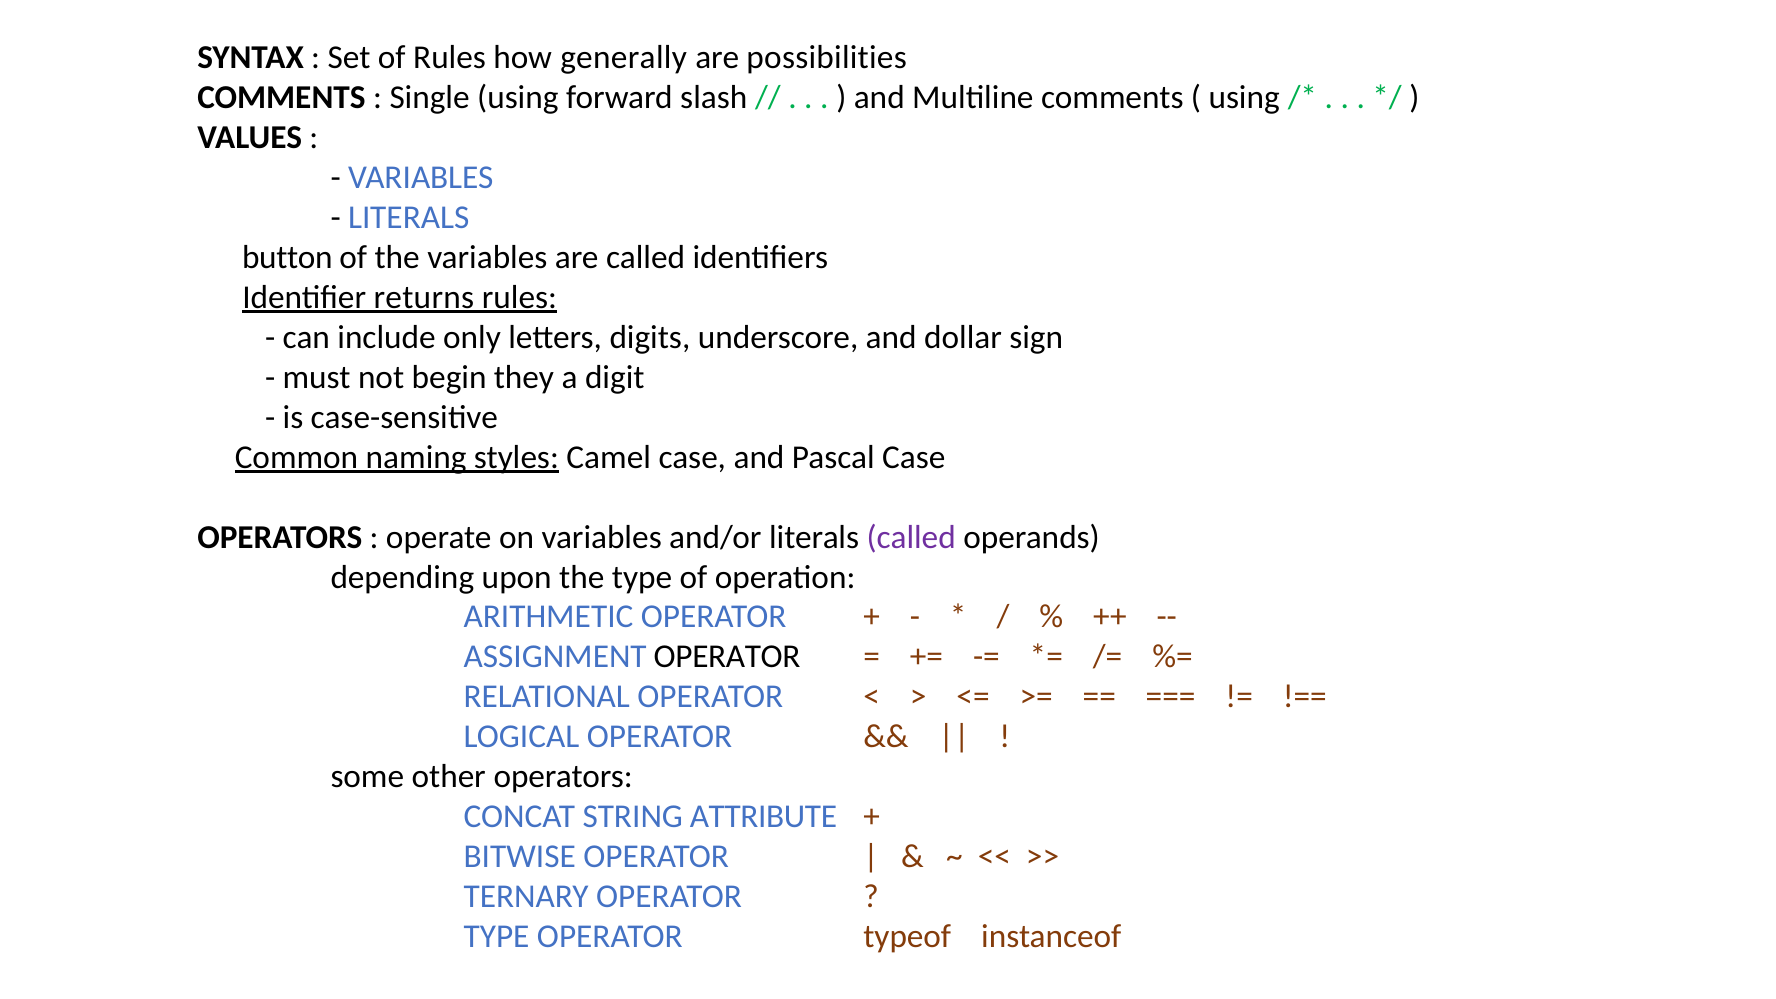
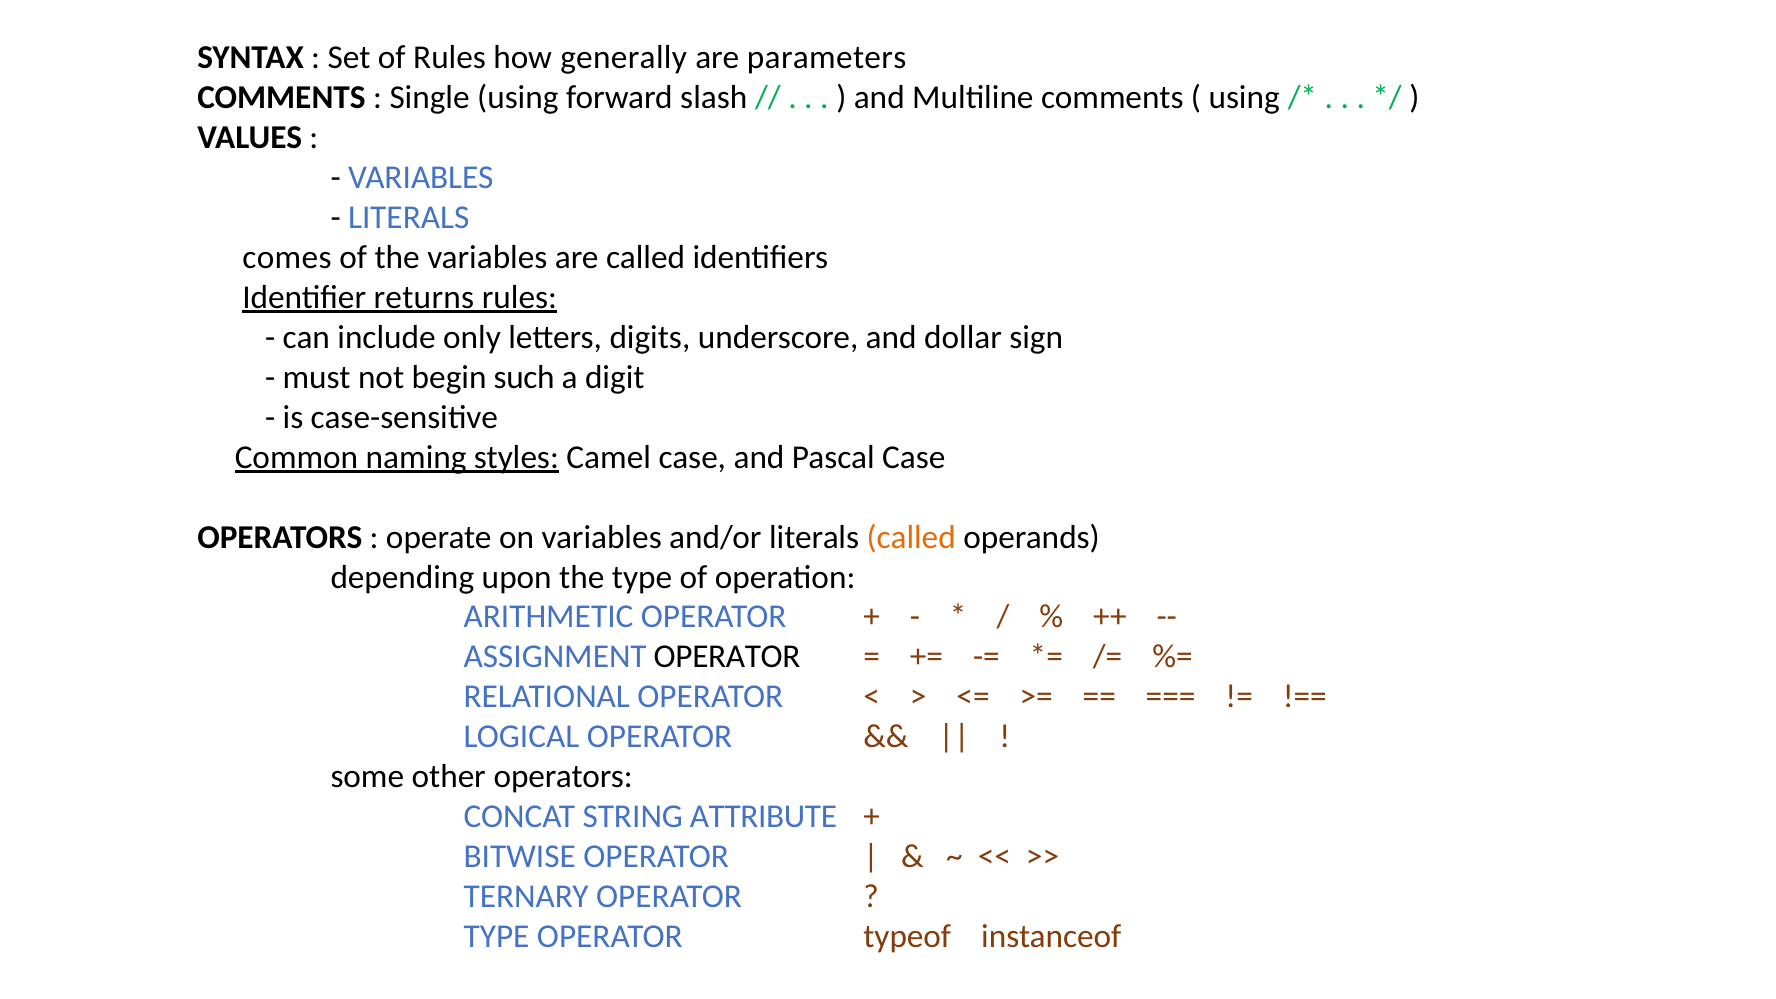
possibilities: possibilities -> parameters
button: button -> comes
they: they -> such
called at (911, 537) colour: purple -> orange
